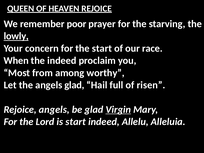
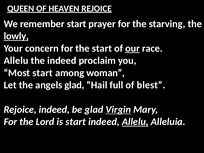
remember poor: poor -> start
our underline: none -> present
When at (16, 61): When -> Allelu
Most from: from -> start
worthy: worthy -> woman
risen: risen -> blest
Rejoice angels: angels -> indeed
Allelu at (135, 122) underline: none -> present
